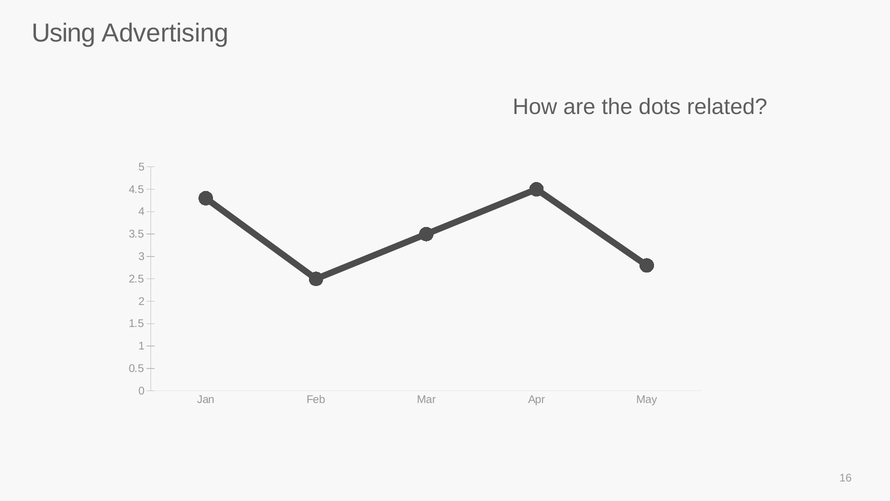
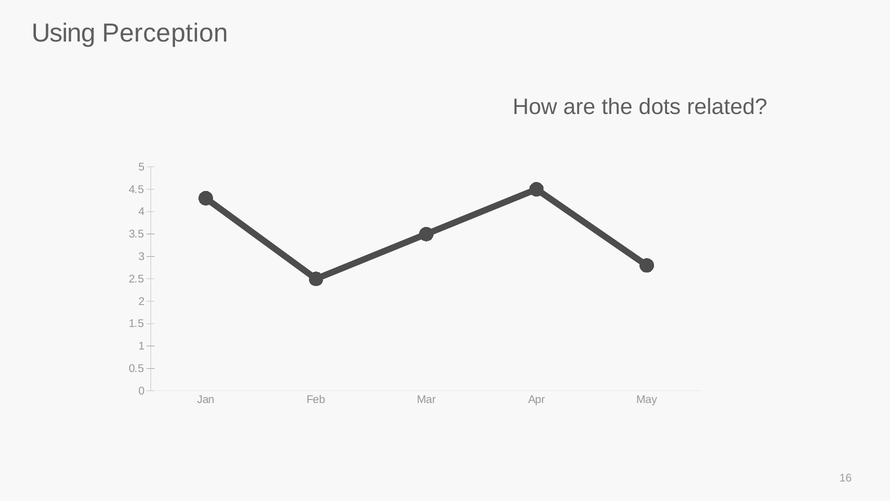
Advertising: Advertising -> Perception
